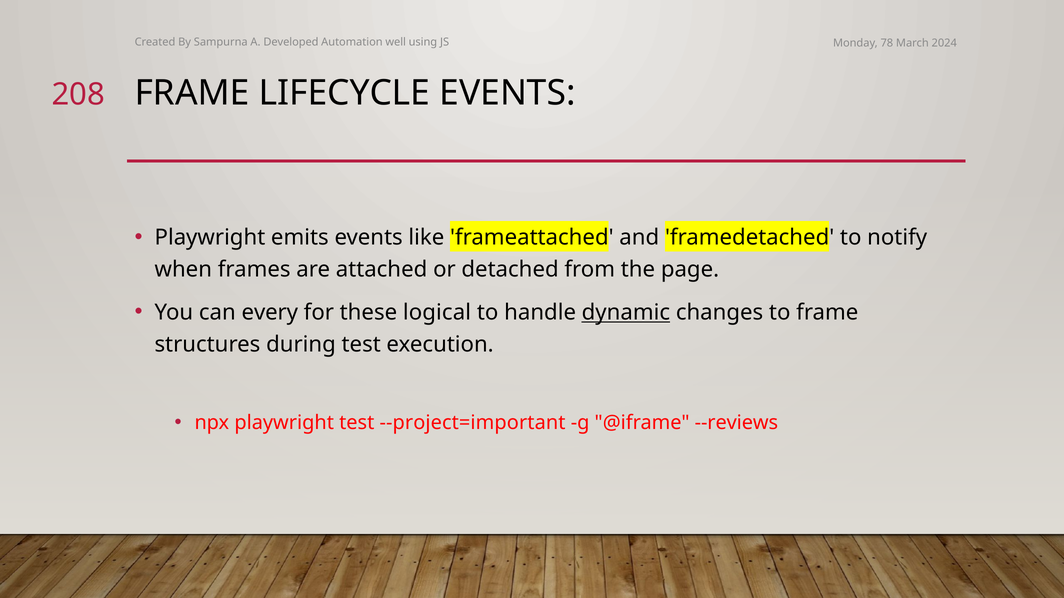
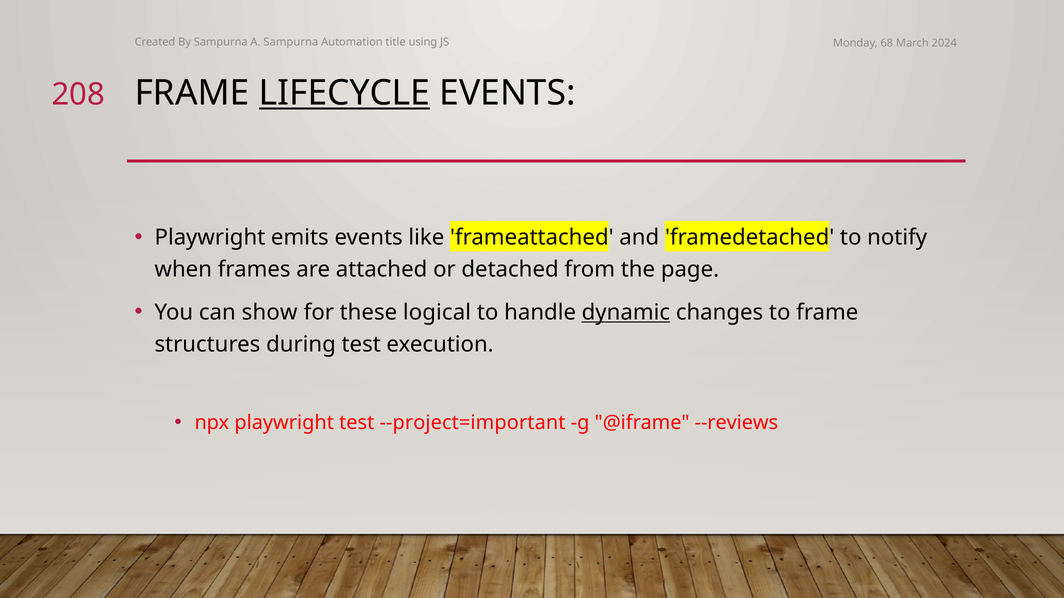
A Developed: Developed -> Sampurna
well: well -> title
78: 78 -> 68
LIFECYCLE underline: none -> present
every: every -> show
